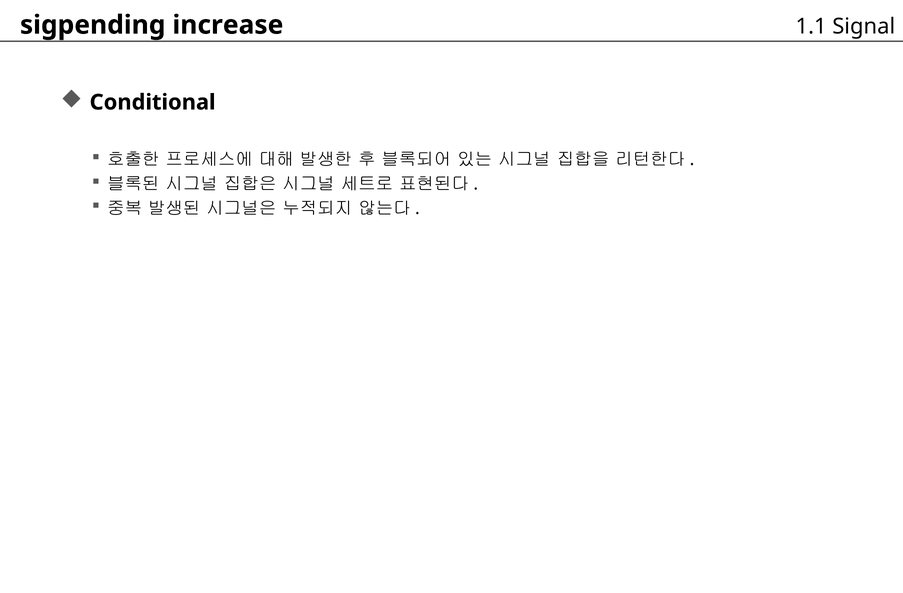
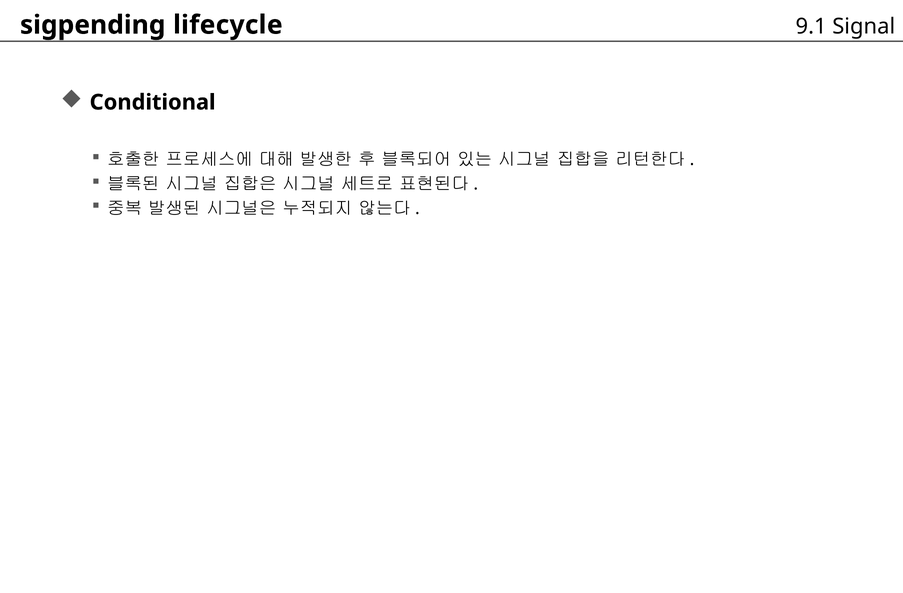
1.1: 1.1 -> 9.1
increase: increase -> lifecycle
